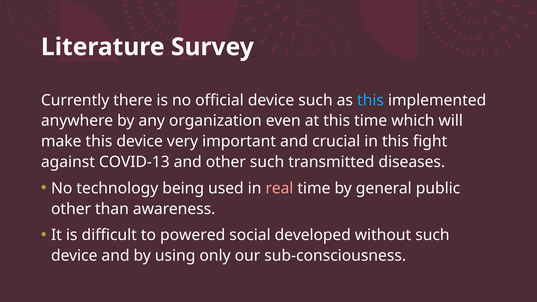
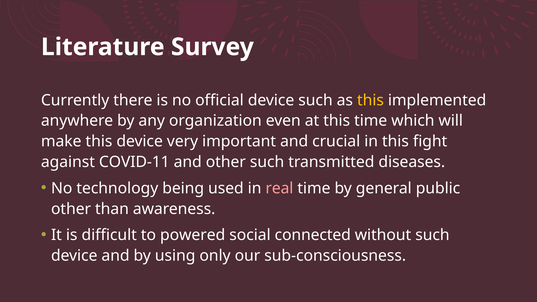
this at (370, 100) colour: light blue -> yellow
COVID-13: COVID-13 -> COVID-11
developed: developed -> connected
